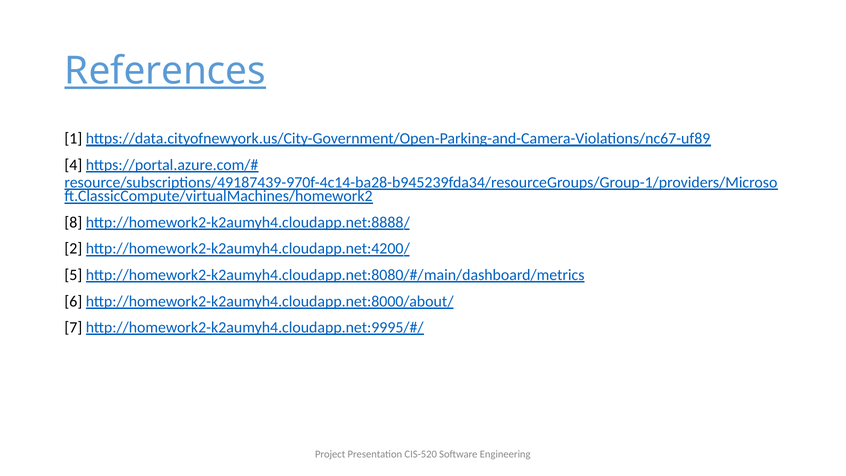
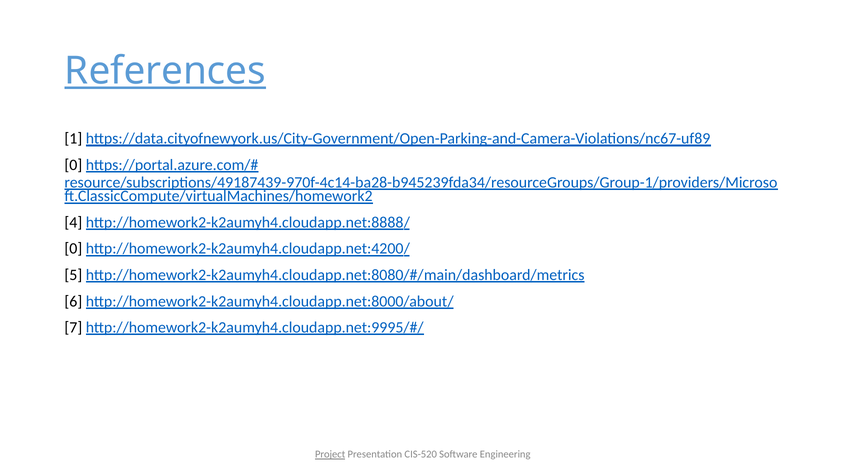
4 at (73, 165): 4 -> 0
8: 8 -> 4
2 at (73, 249): 2 -> 0
Project underline: none -> present
